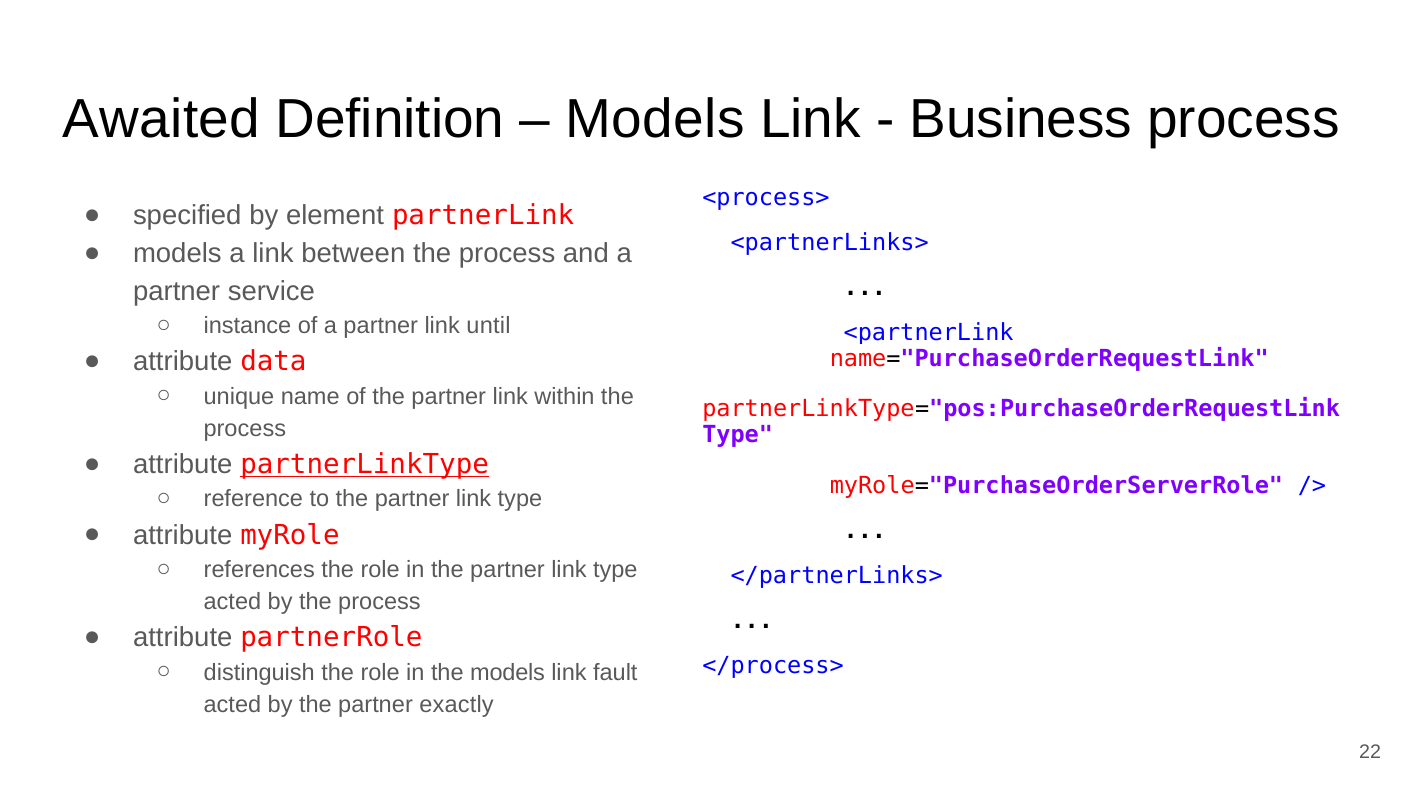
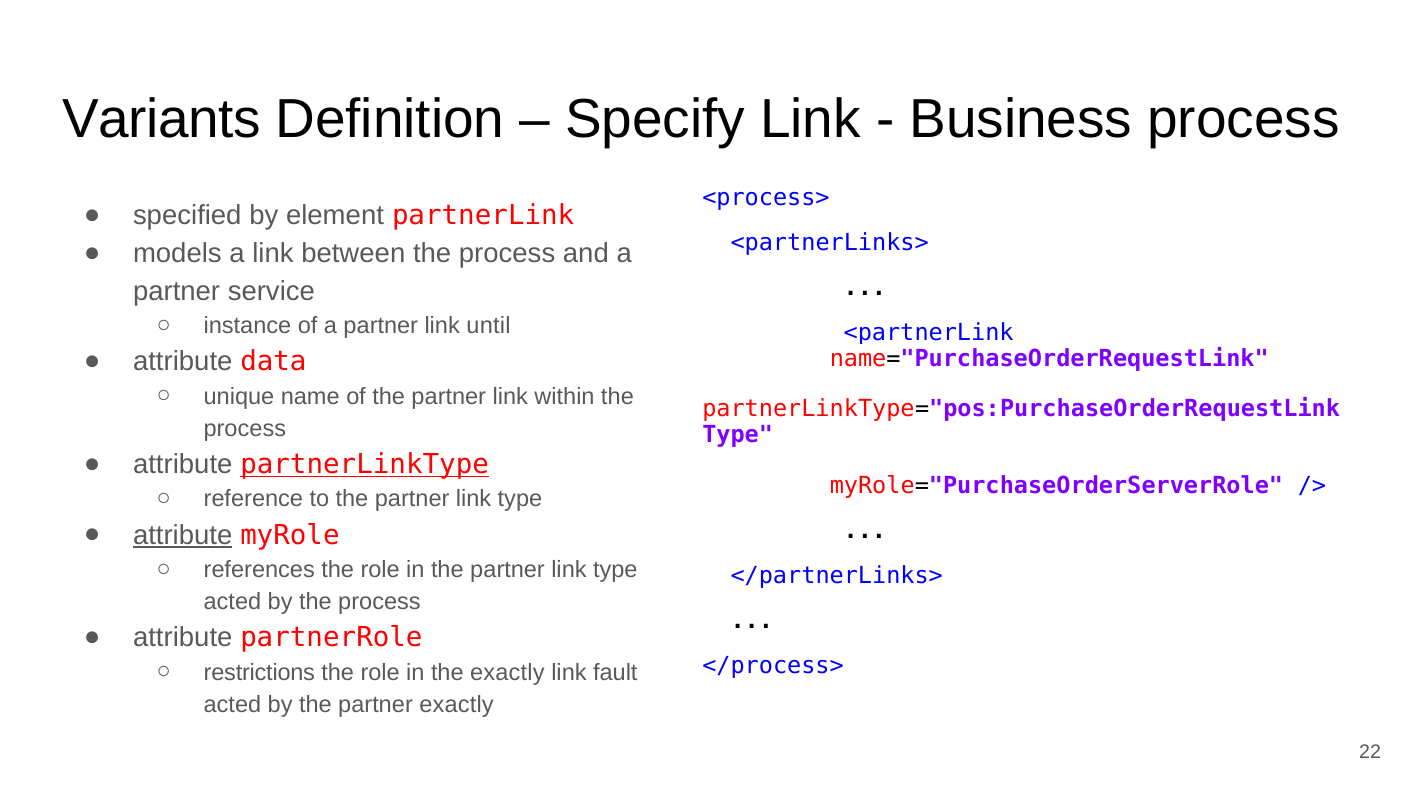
Awaited: Awaited -> Variants
Models at (655, 120): Models -> Specify
attribute at (183, 535) underline: none -> present
distinguish: distinguish -> restrictions
the models: models -> exactly
